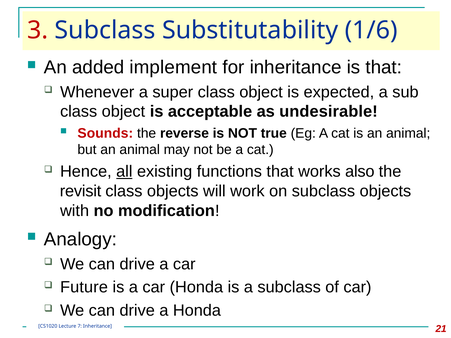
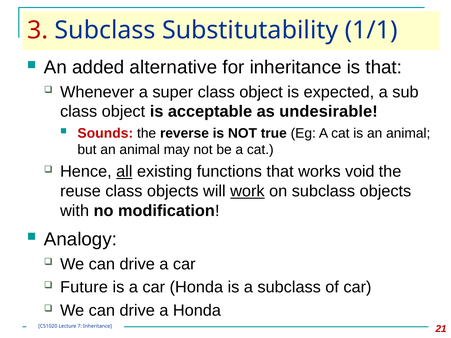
1/6: 1/6 -> 1/1
implement: implement -> alternative
also: also -> void
revisit: revisit -> reuse
work underline: none -> present
